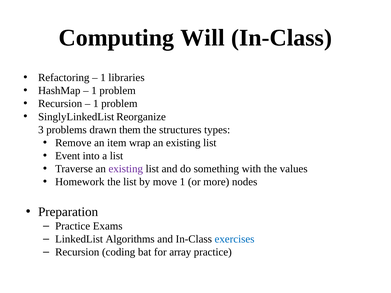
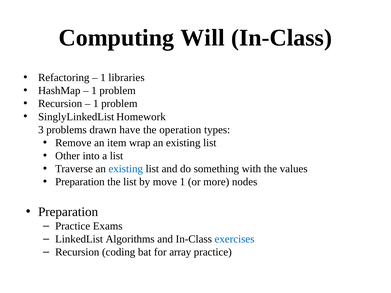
Reorganize: Reorganize -> Homework
them: them -> have
structures: structures -> operation
Event: Event -> Other
existing at (126, 169) colour: purple -> blue
Homework at (80, 182): Homework -> Preparation
